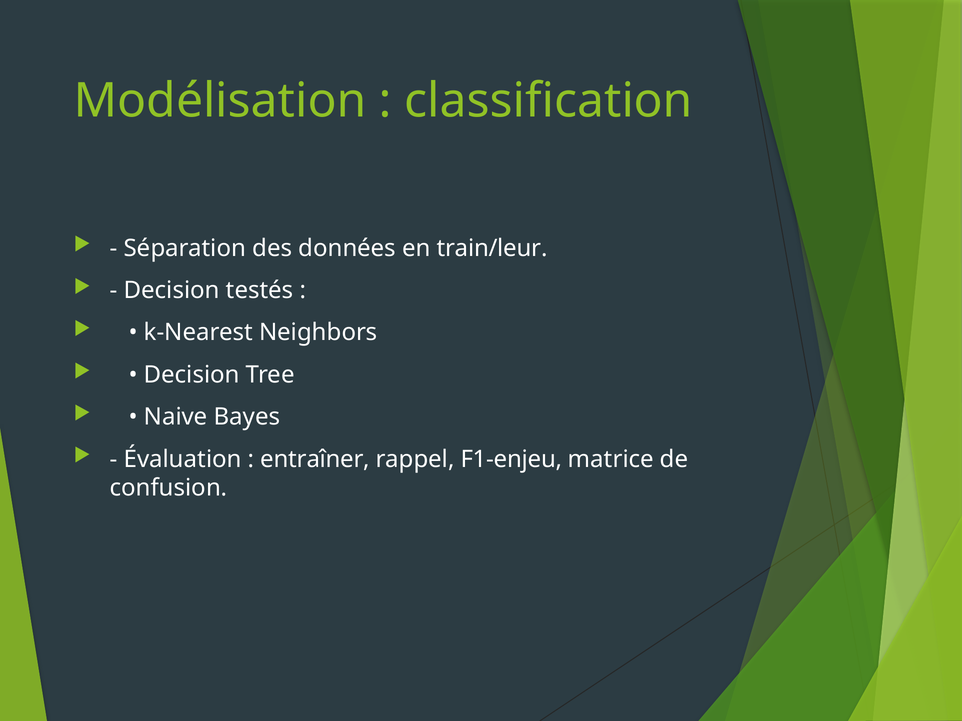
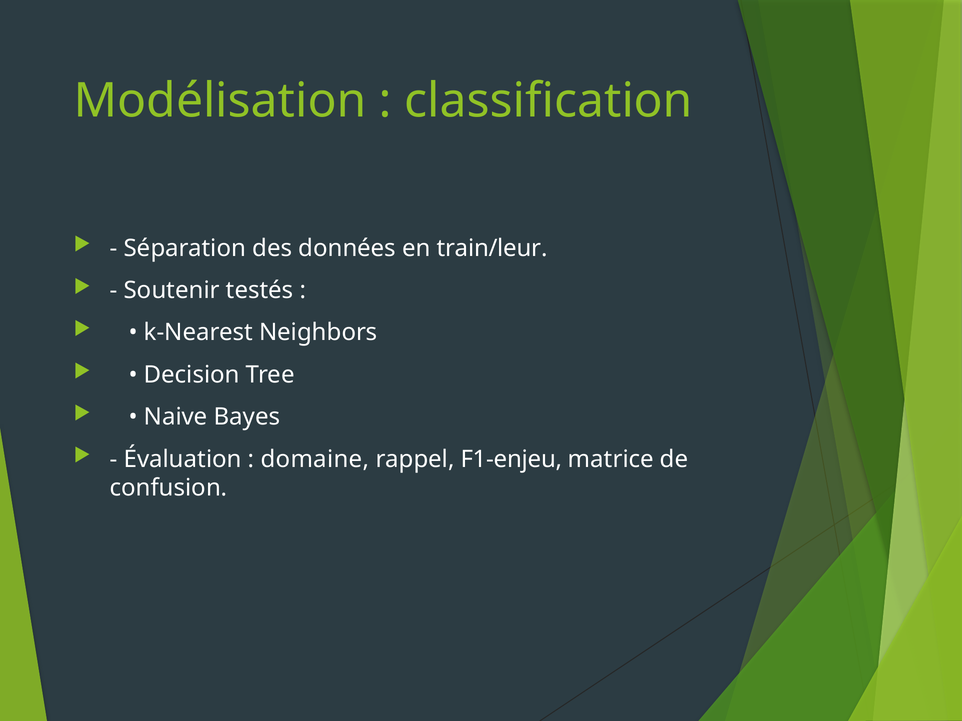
Decision at (172, 290): Decision -> Soutenir
entraîner: entraîner -> domaine
